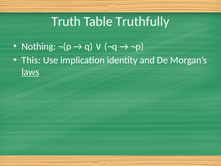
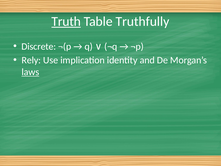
Truth underline: none -> present
Nothing: Nothing -> Discrete
This: This -> Rely
